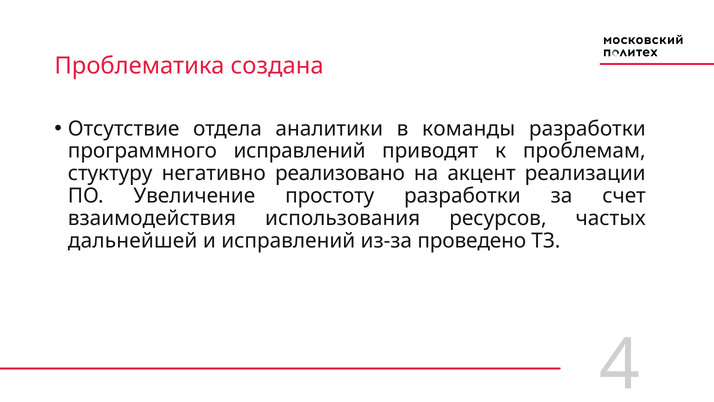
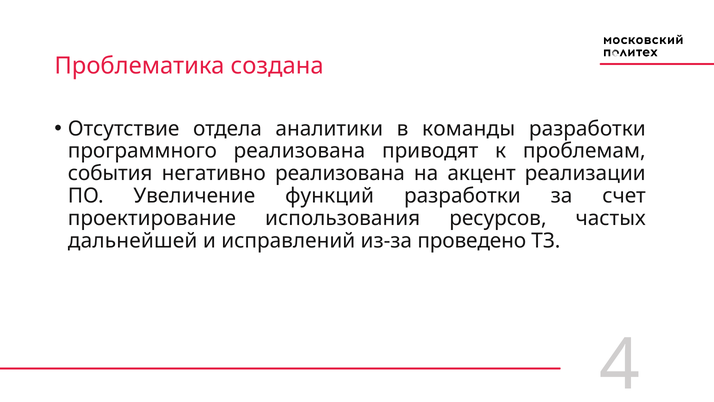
программного исправлений: исправлений -> реализована
стуктуру: стуктуру -> события
негативно реализовано: реализовано -> реализована
простоту: простоту -> функций
взаимодействия: взаимодействия -> проектирование
